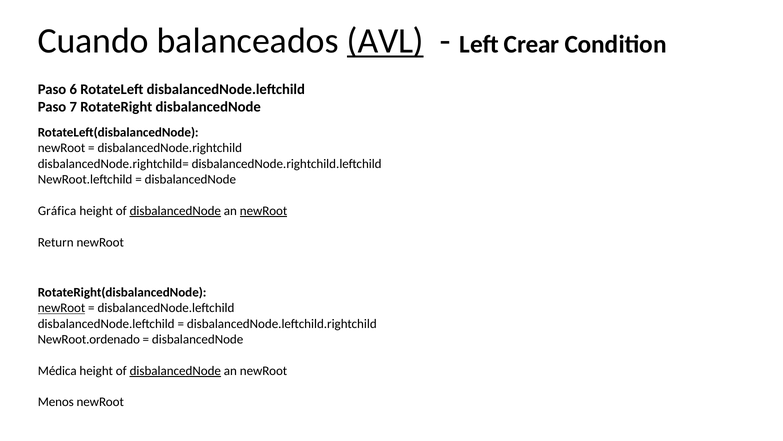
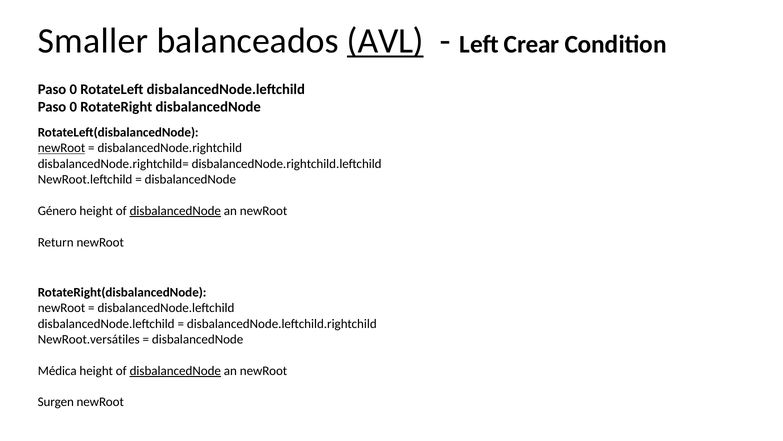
Cuando: Cuando -> Smaller
6 at (73, 89): 6 -> 0
7 at (73, 107): 7 -> 0
newRoot at (62, 148) underline: none -> present
Gráfica: Gráfica -> Género
newRoot at (264, 211) underline: present -> none
newRoot at (62, 308) underline: present -> none
NewRoot.ordenado: NewRoot.ordenado -> NewRoot.versátiles
Menos: Menos -> Surgen
